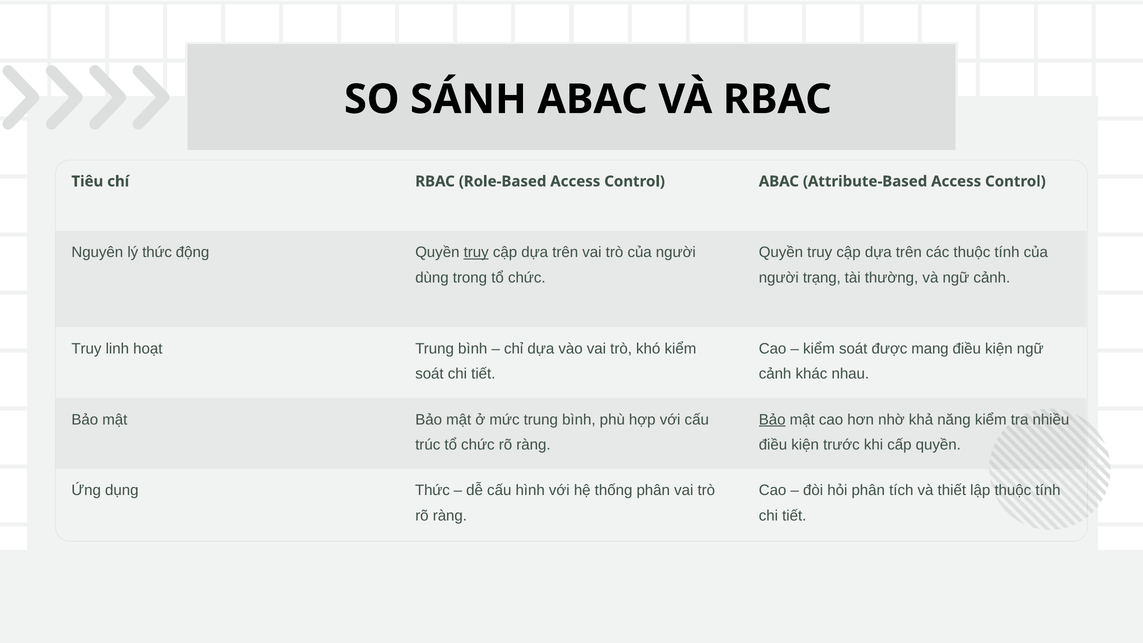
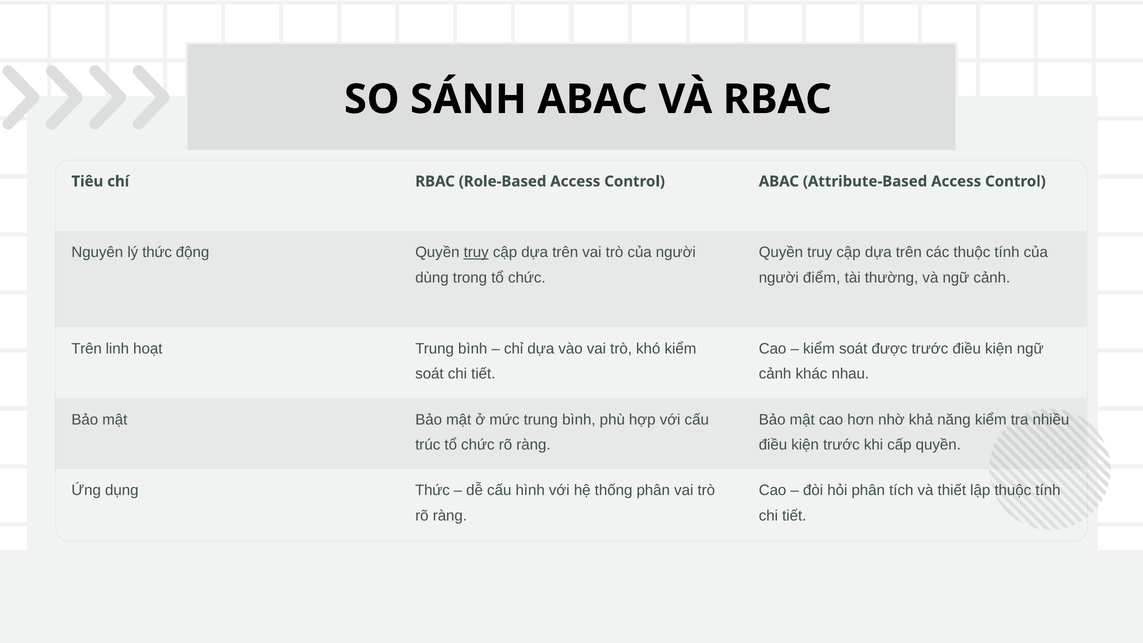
trạng: trạng -> điểm
Truy at (86, 349): Truy -> Trên
được mang: mang -> trước
Bảo at (772, 420) underline: present -> none
